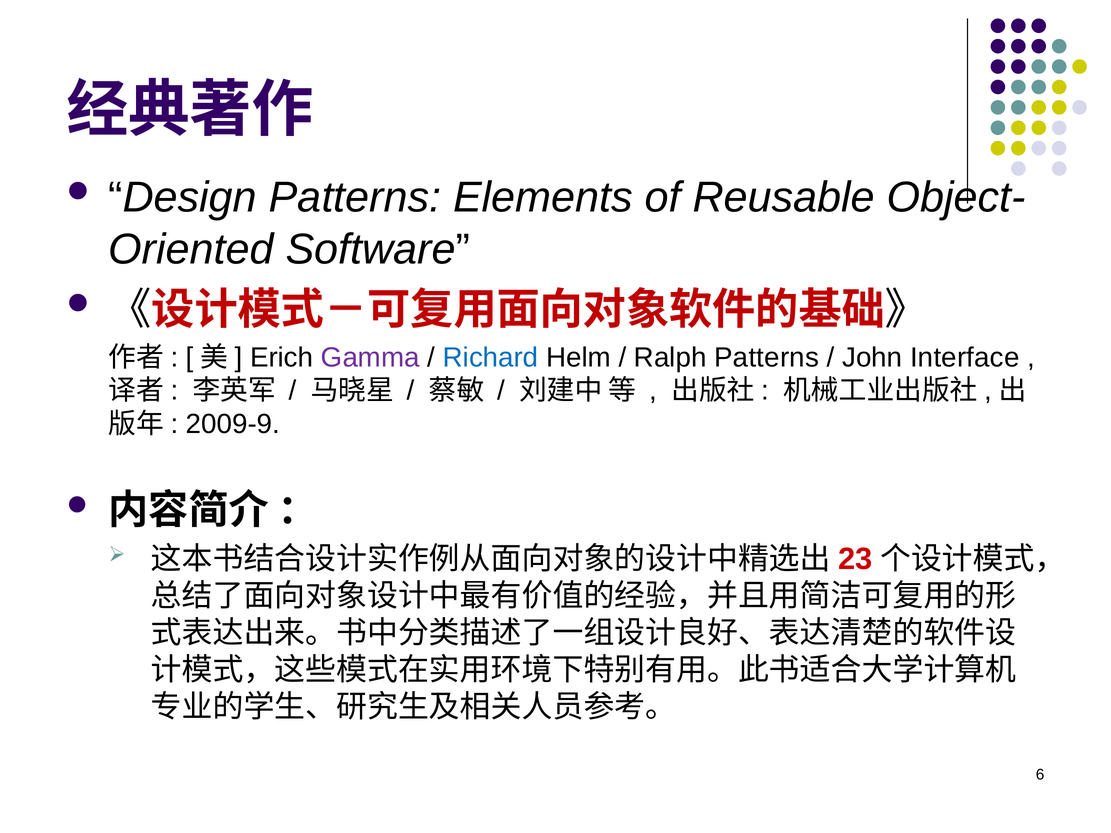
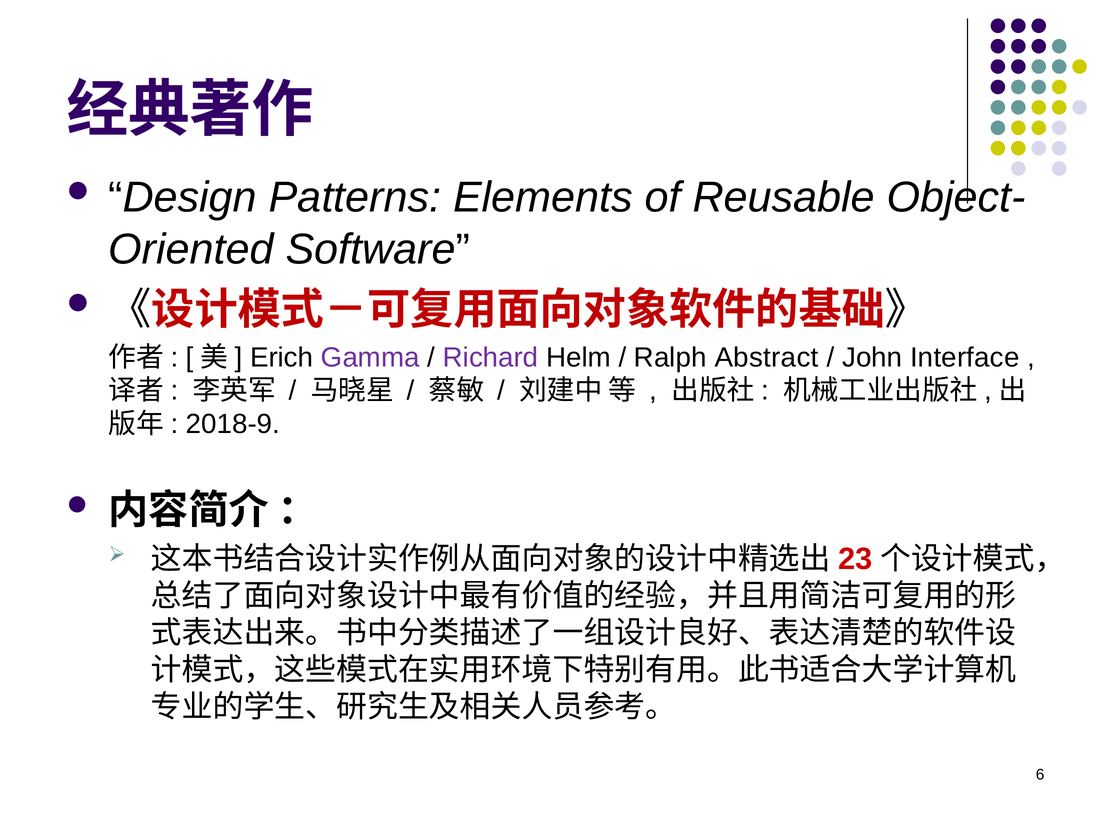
Richard colour: blue -> purple
Ralph Patterns: Patterns -> Abstract
2009-9: 2009-9 -> 2018-9
